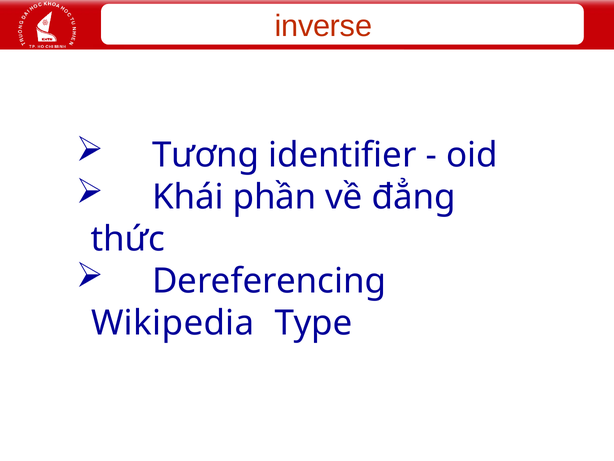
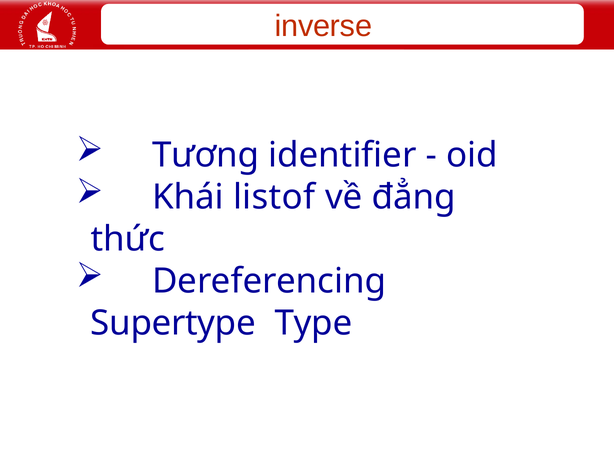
phần: phần -> listof
Wikipedia: Wikipedia -> Supertype
